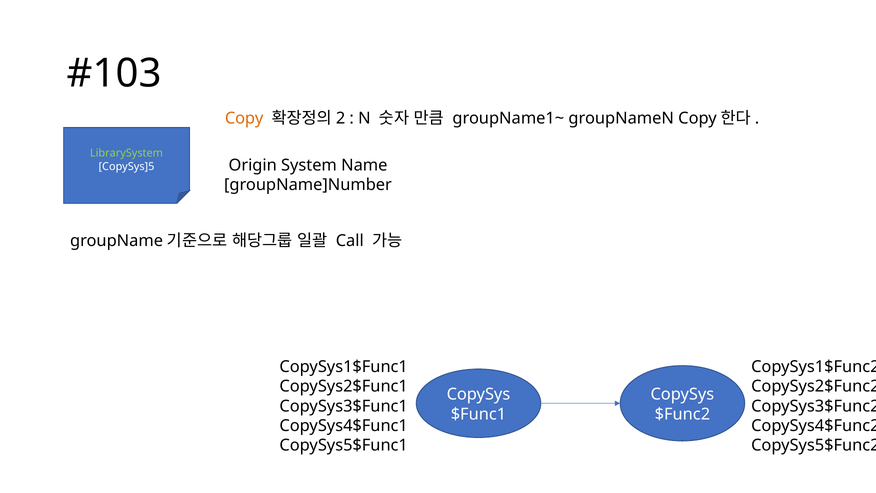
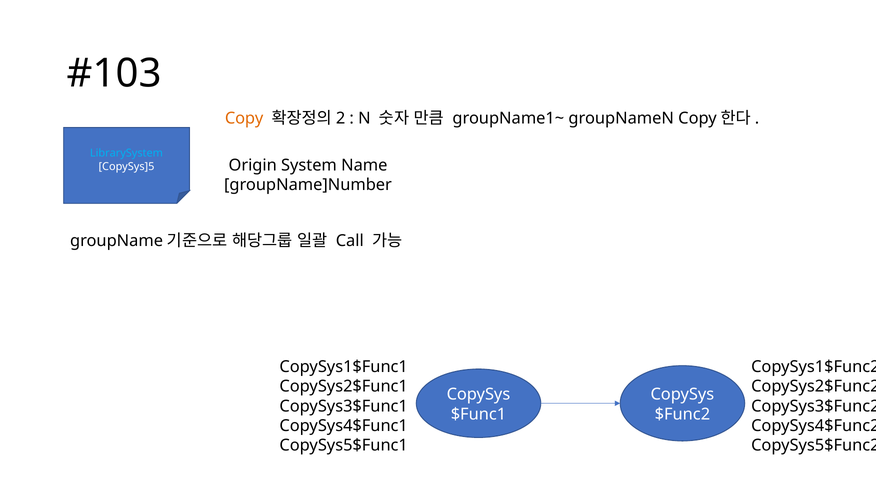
LibrarySystem colour: light green -> light blue
